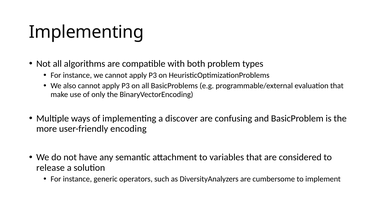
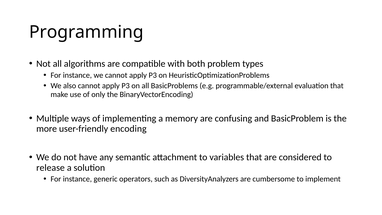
Implementing at (86, 32): Implementing -> Programming
discover: discover -> memory
